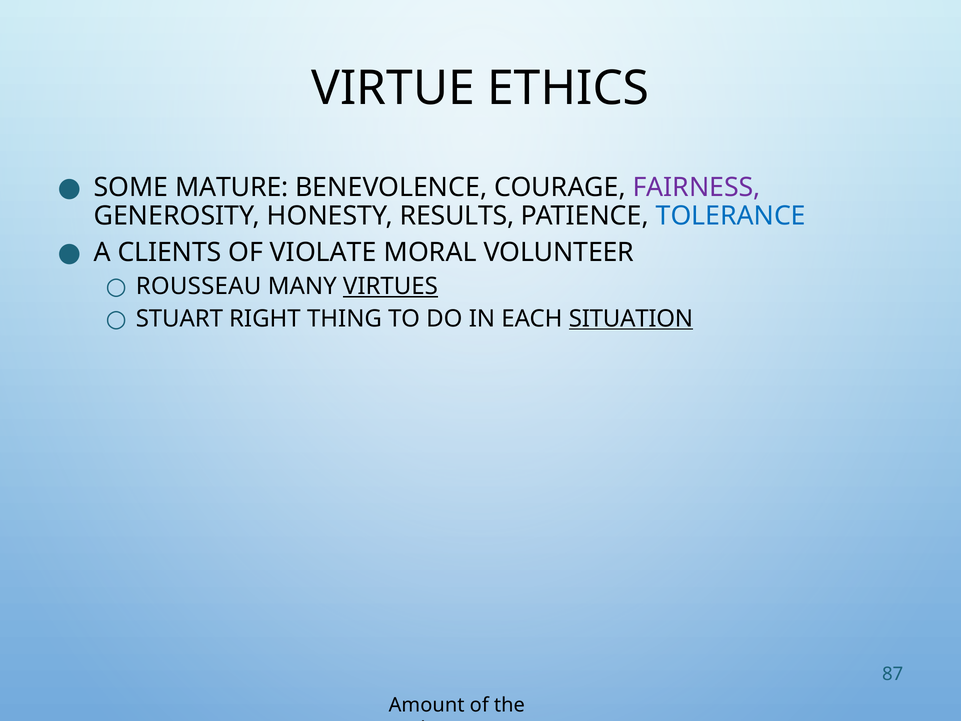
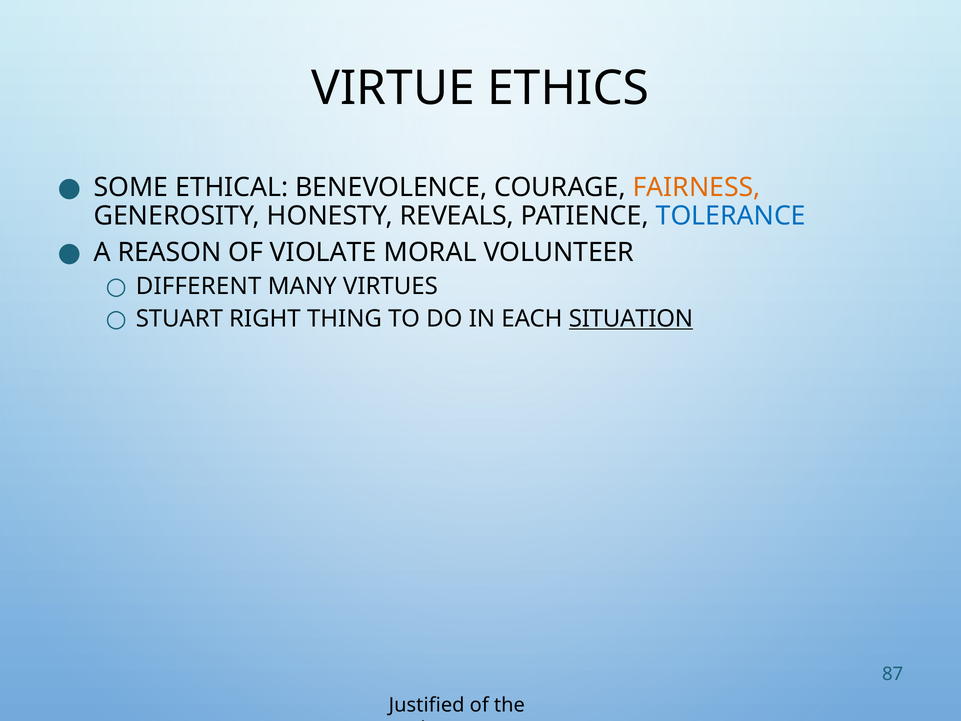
MATURE: MATURE -> ETHICAL
FAIRNESS colour: purple -> orange
RESULTS: RESULTS -> REVEALS
CLIENTS: CLIENTS -> REASON
ROUSSEAU: ROUSSEAU -> DIFFERENT
VIRTUES underline: present -> none
Amount: Amount -> Justified
